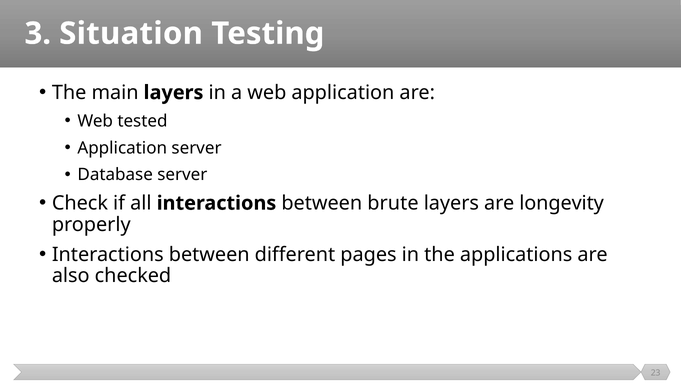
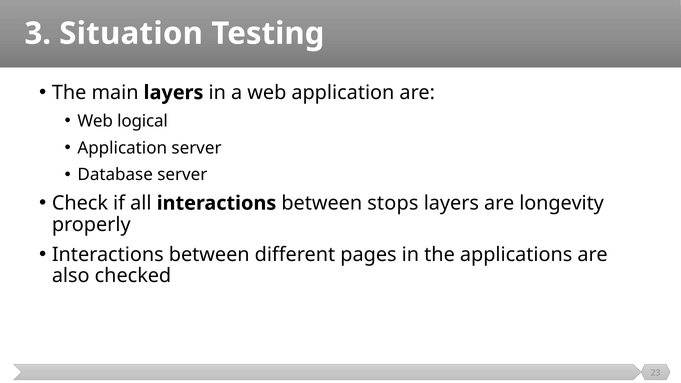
tested: tested -> logical
brute: brute -> stops
